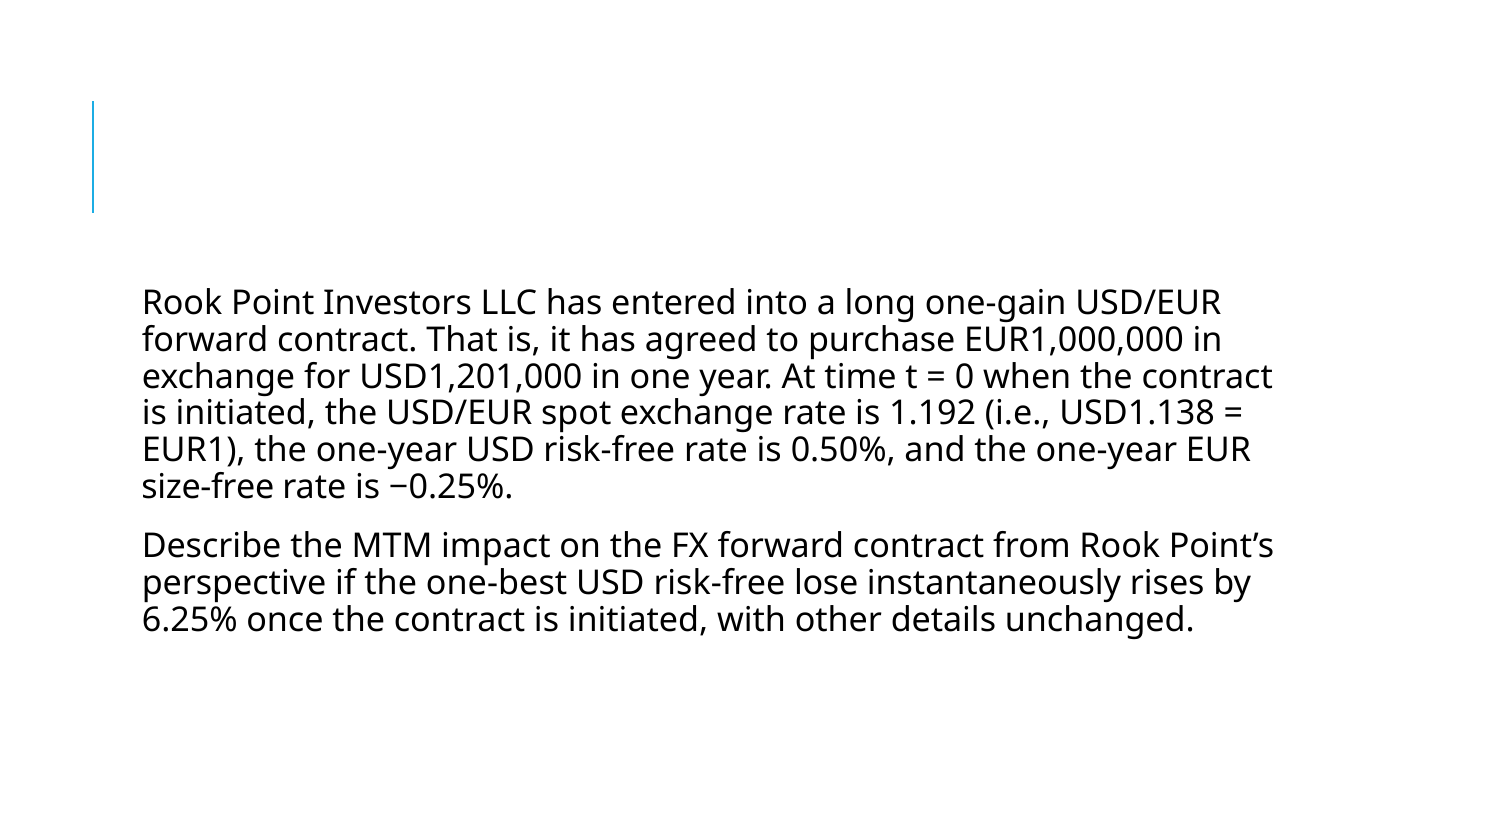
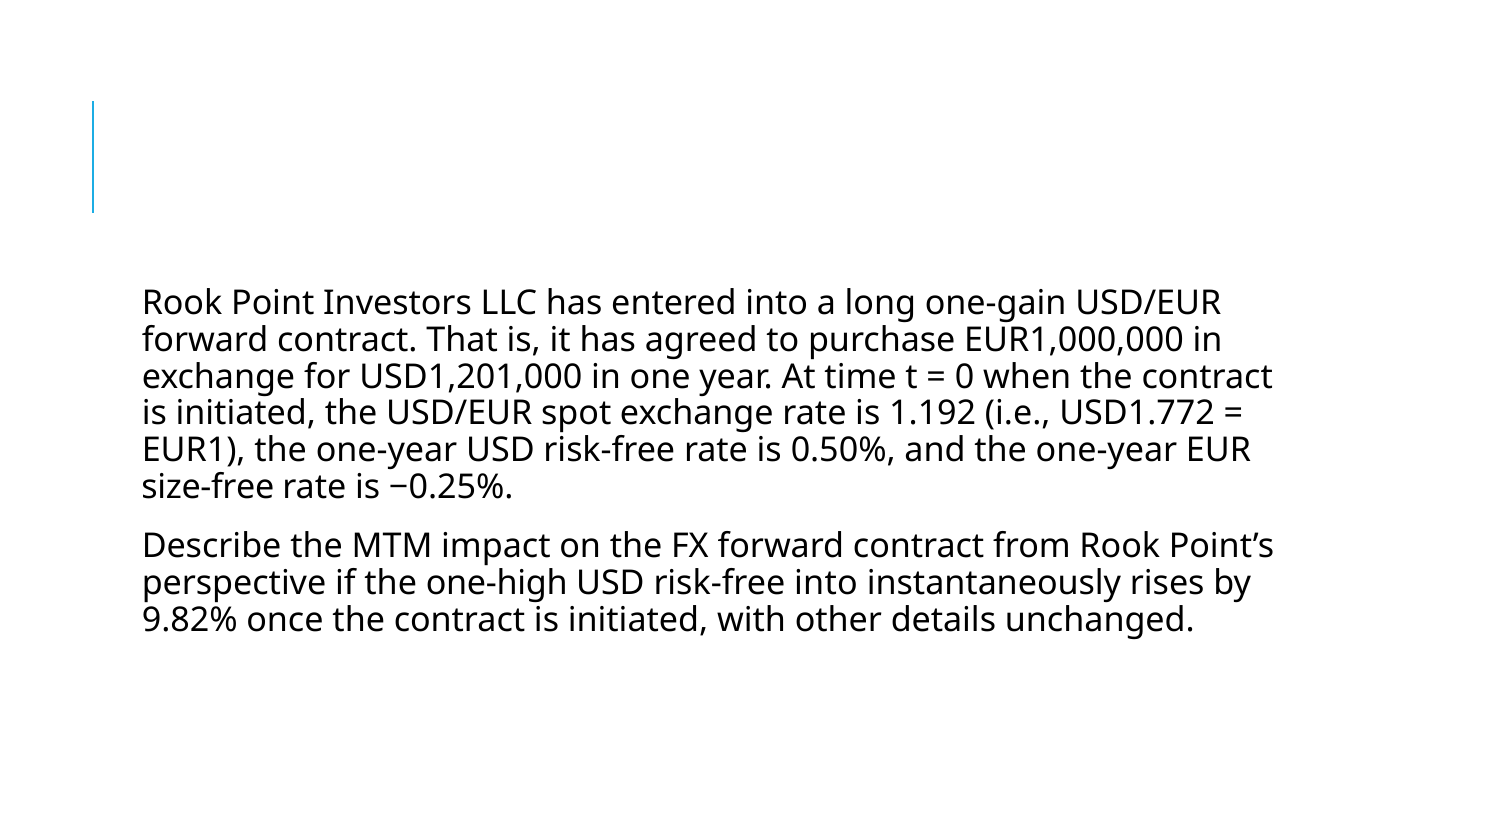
USD1.138: USD1.138 -> USD1.772
one-best: one-best -> one-high
risk-free lose: lose -> into
6.25%: 6.25% -> 9.82%
